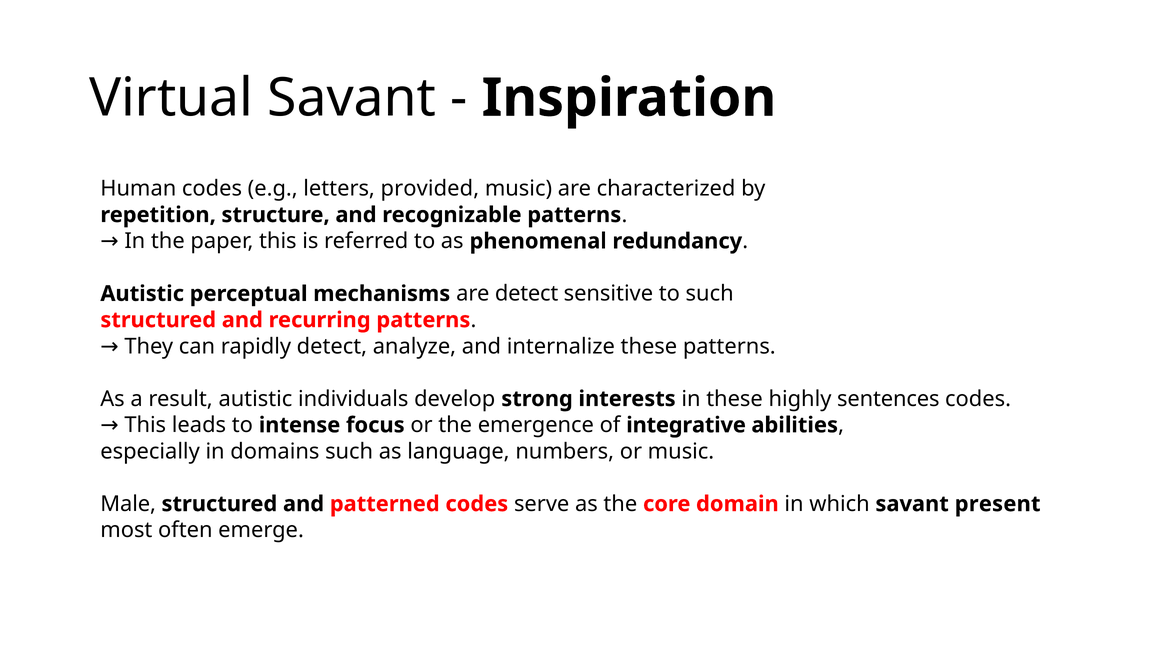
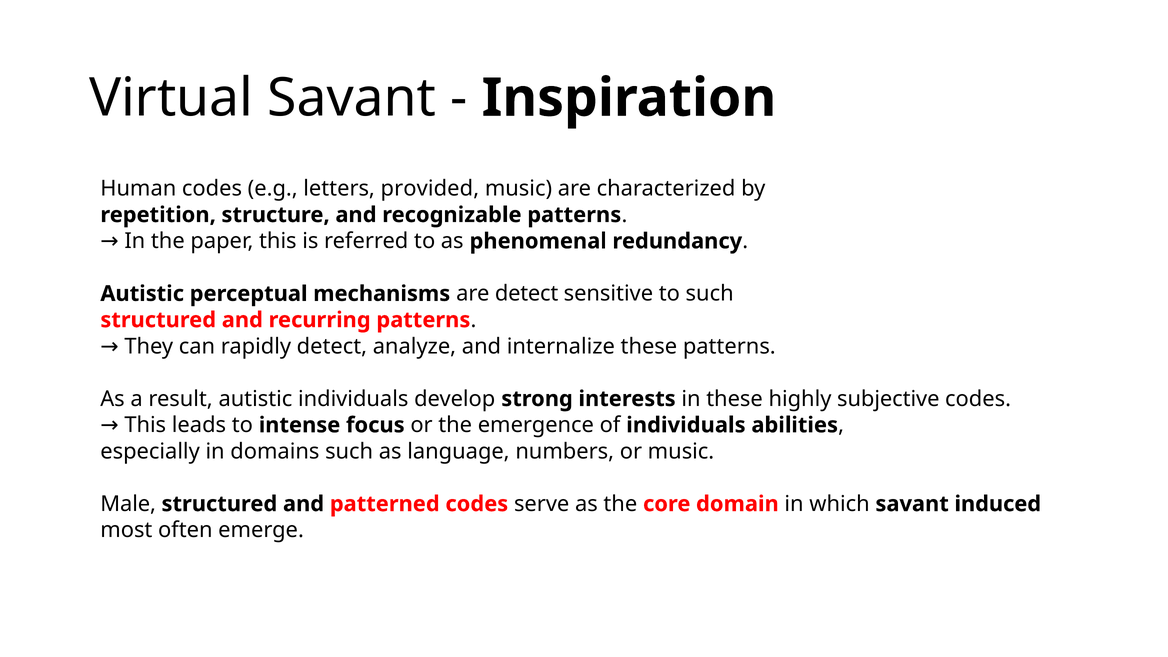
sentences: sentences -> subjective
of integrative: integrative -> individuals
present: present -> induced
